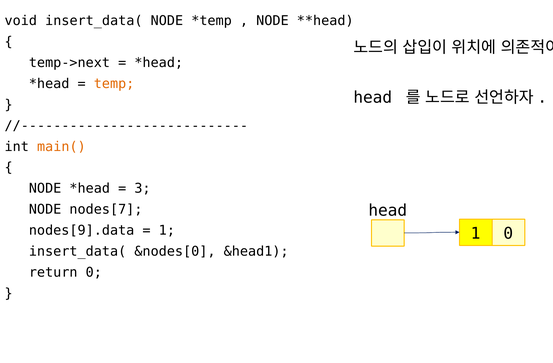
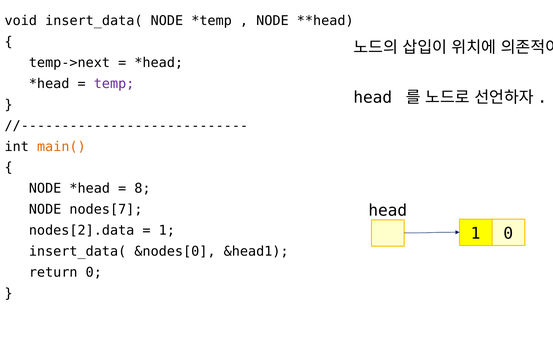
temp colour: orange -> purple
3: 3 -> 8
nodes[9].data: nodes[9].data -> nodes[2].data
